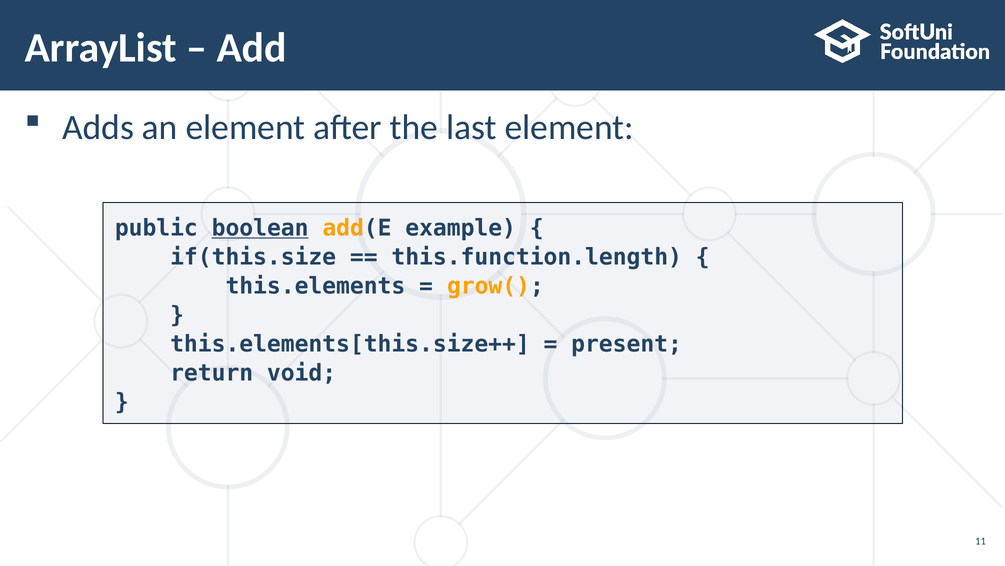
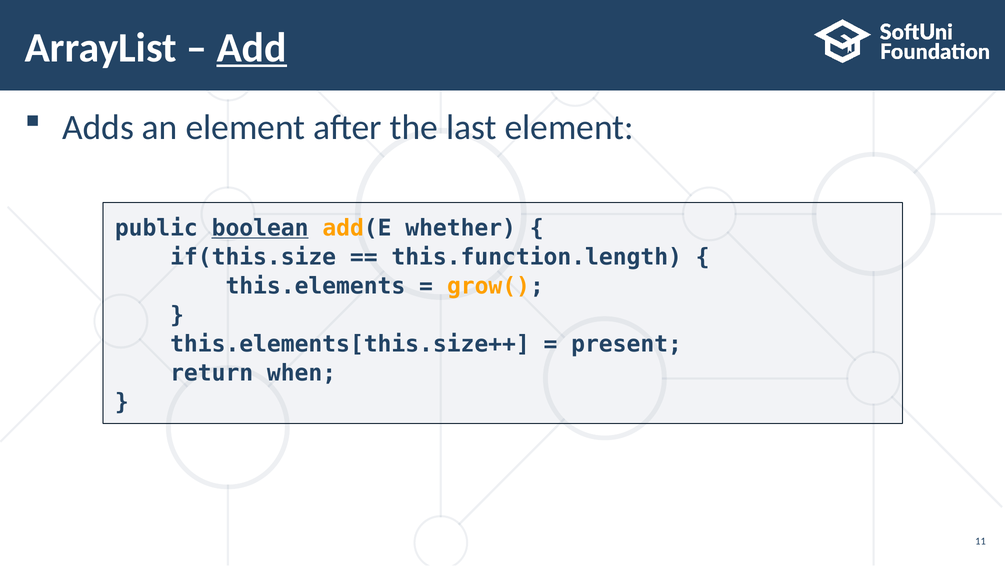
Add underline: none -> present
example: example -> whether
void: void -> when
